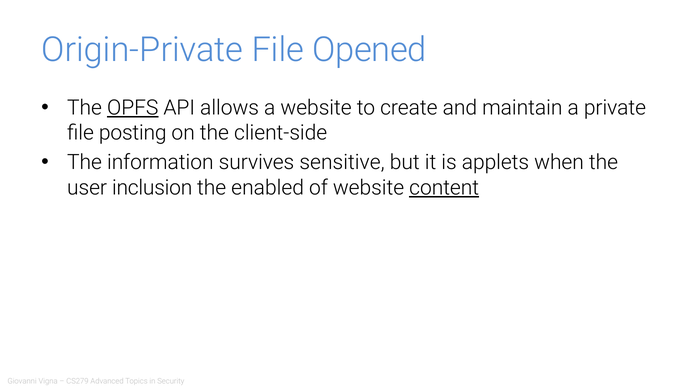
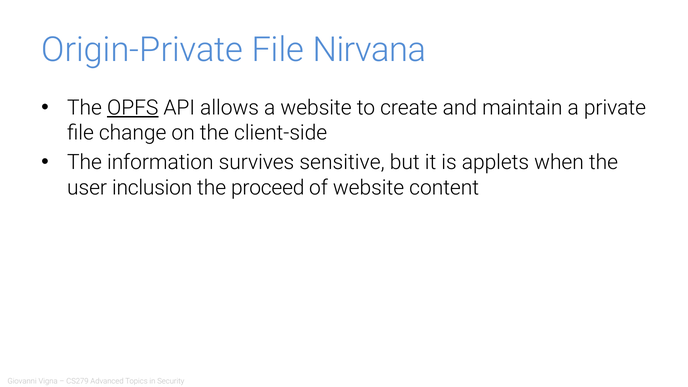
Opened: Opened -> Nirvana
posting: posting -> change
enabled: enabled -> proceed
content underline: present -> none
